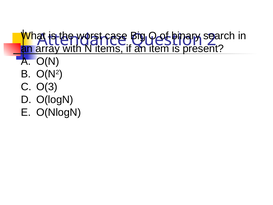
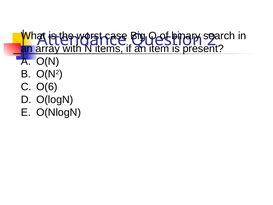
O(3: O(3 -> O(6
